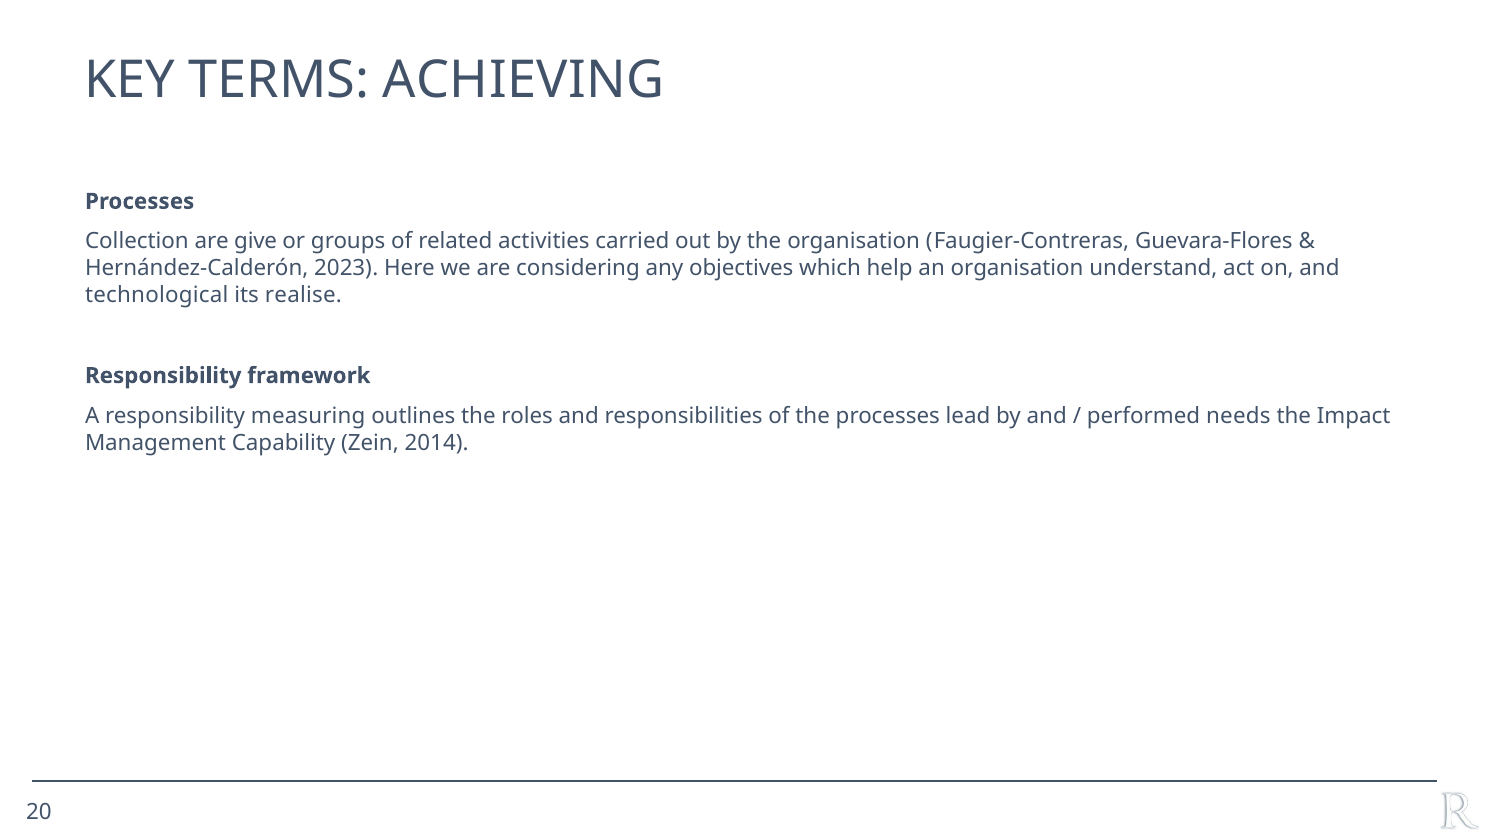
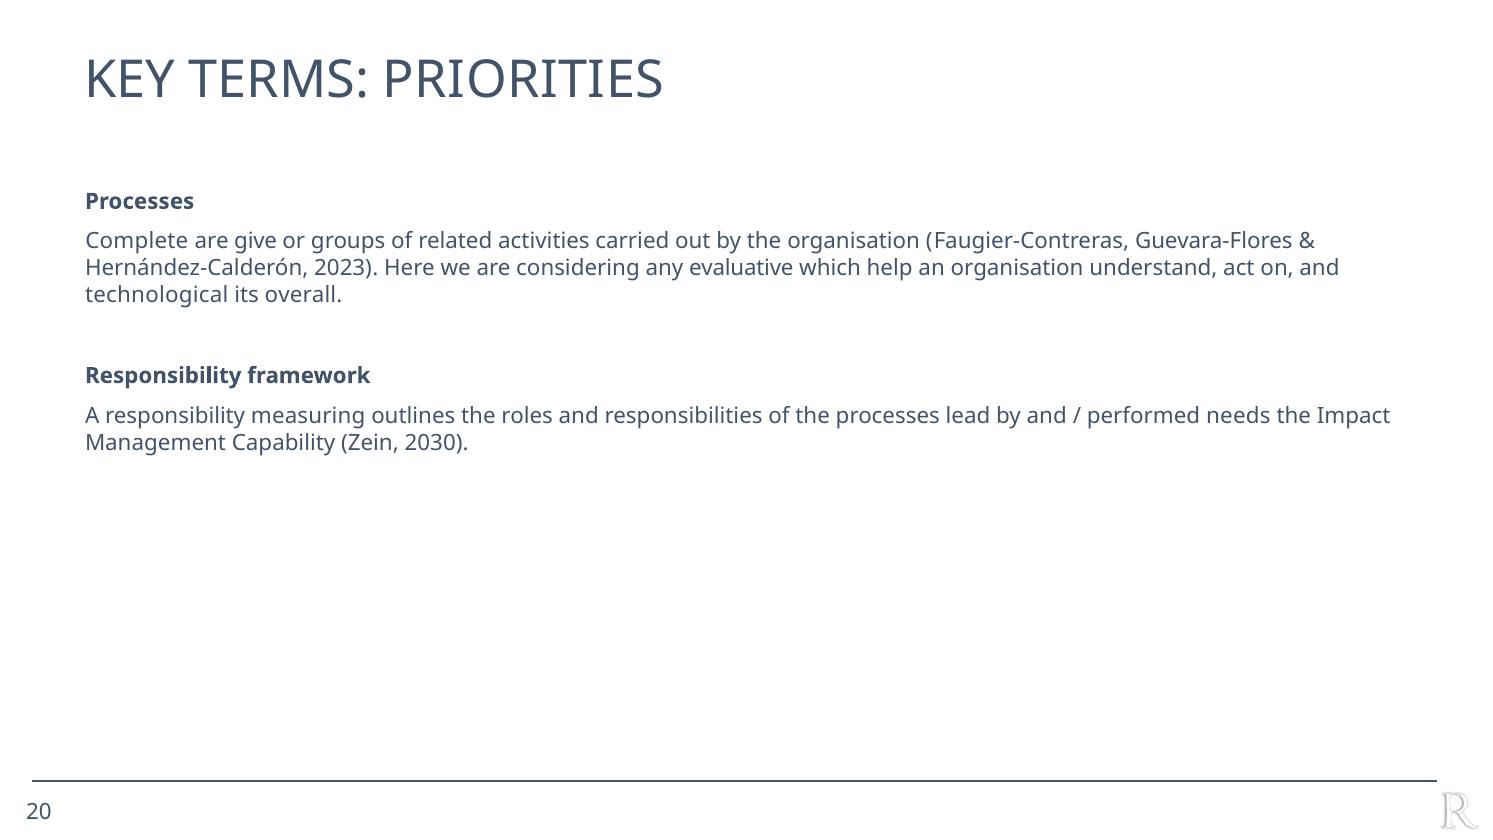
ACHIEVING: ACHIEVING -> PRIORITIES
Collection: Collection -> Complete
objectives: objectives -> evaluative
realise: realise -> overall
2014: 2014 -> 2030
